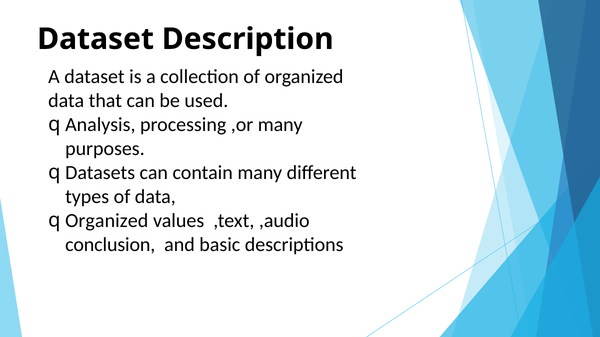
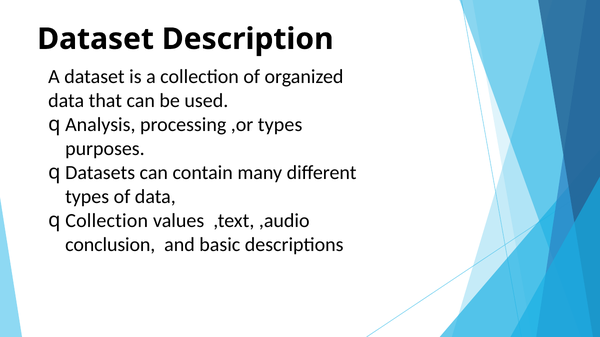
,or many: many -> types
Organized at (107, 221): Organized -> Collection
